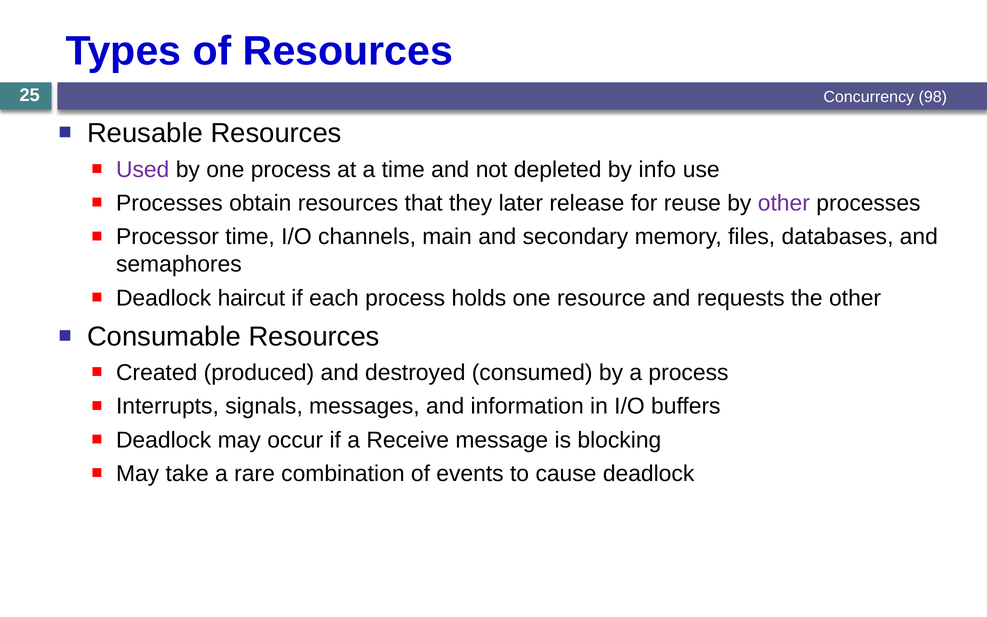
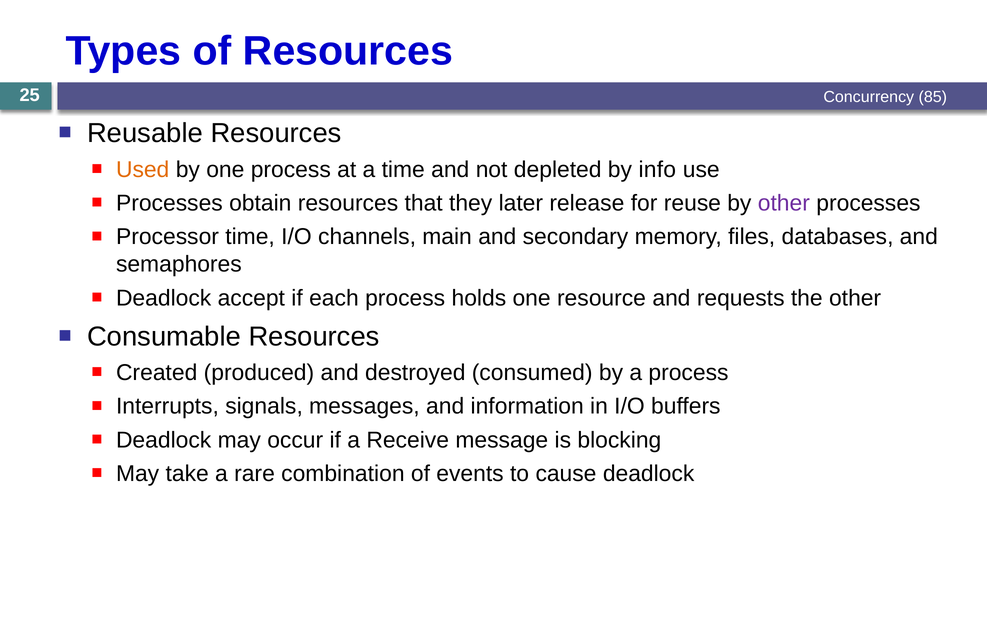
98: 98 -> 85
Used colour: purple -> orange
haircut: haircut -> accept
